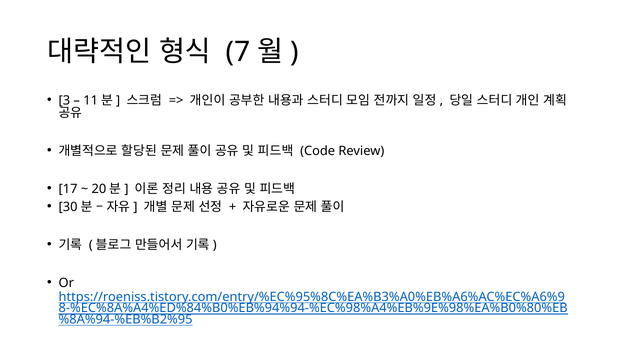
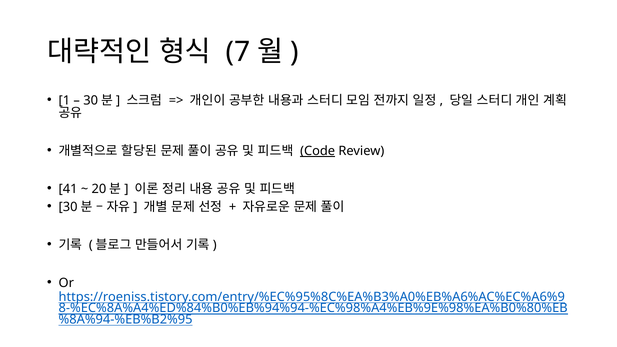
3: 3 -> 1
11 at (91, 100): 11 -> 30
Code underline: none -> present
17: 17 -> 41
